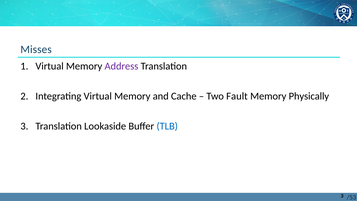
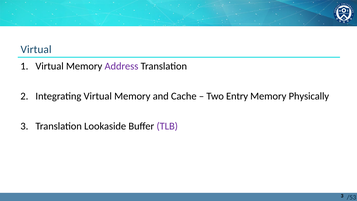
Misses at (36, 49): Misses -> Virtual
Fault: Fault -> Entry
TLB colour: blue -> purple
